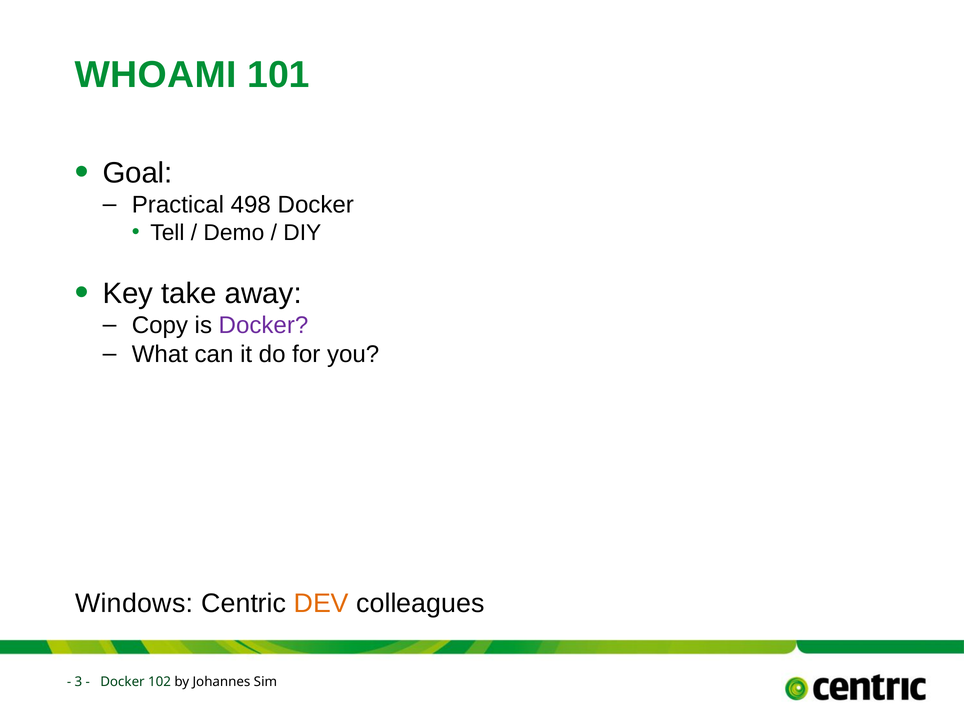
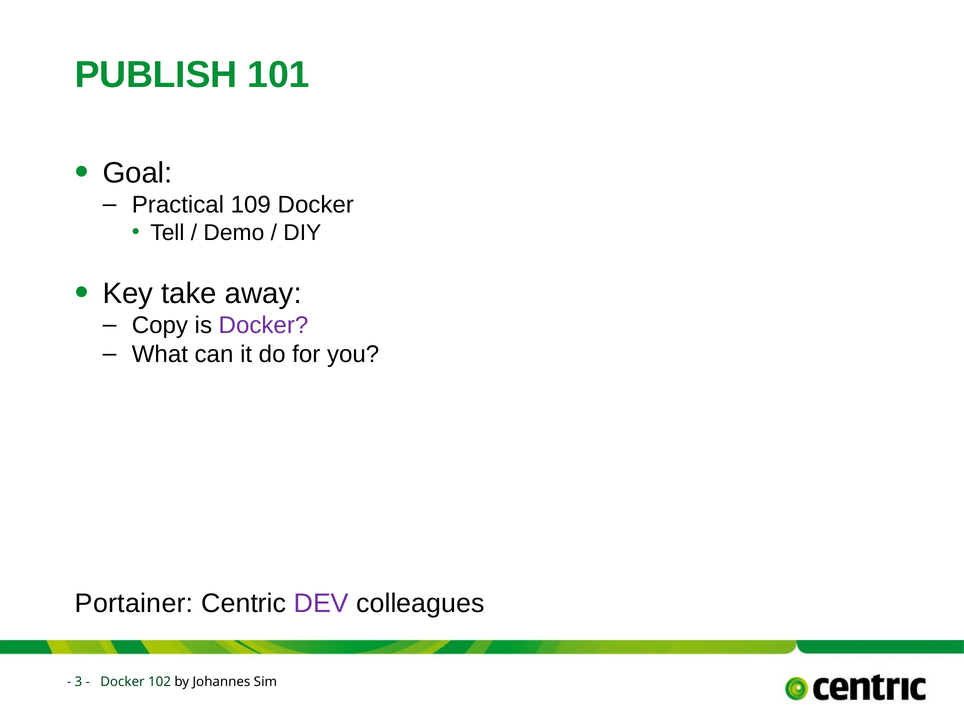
WHOAMI: WHOAMI -> PUBLISH
498: 498 -> 109
Windows: Windows -> Portainer
DEV colour: orange -> purple
